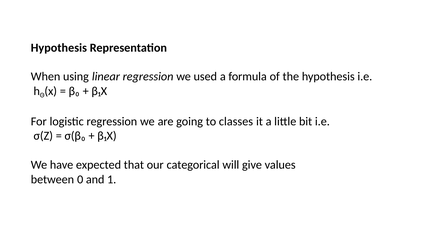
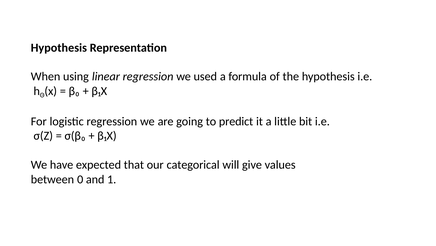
classes: classes -> predict
